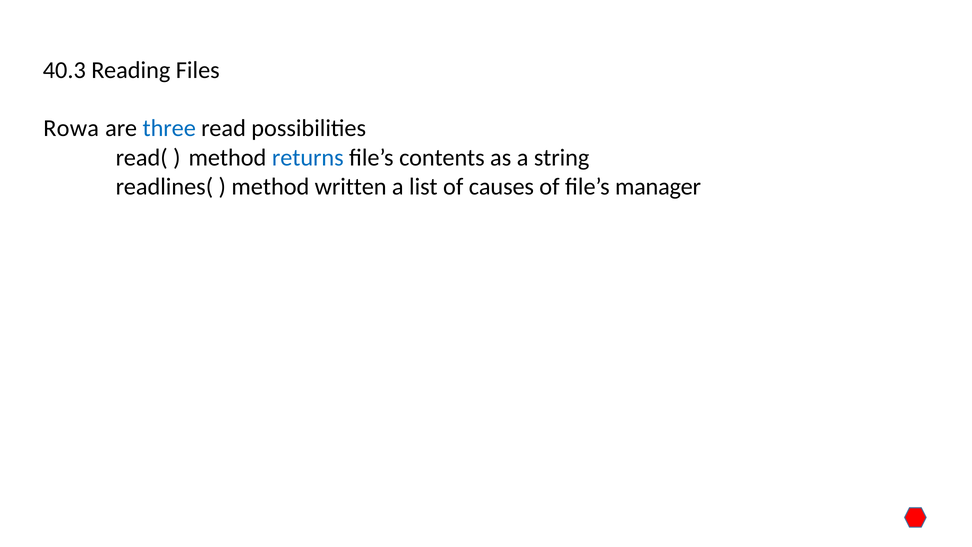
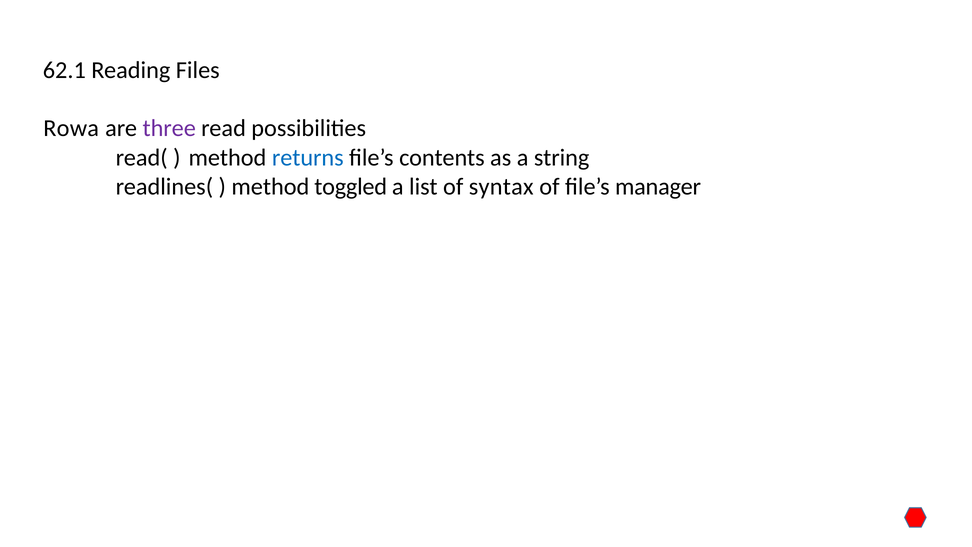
40.3: 40.3 -> 62.1
three colour: blue -> purple
written: written -> toggled
causes: causes -> syntax
